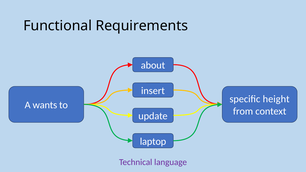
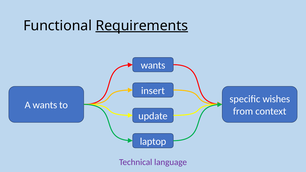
Requirements underline: none -> present
about at (153, 65): about -> wants
height: height -> wishes
